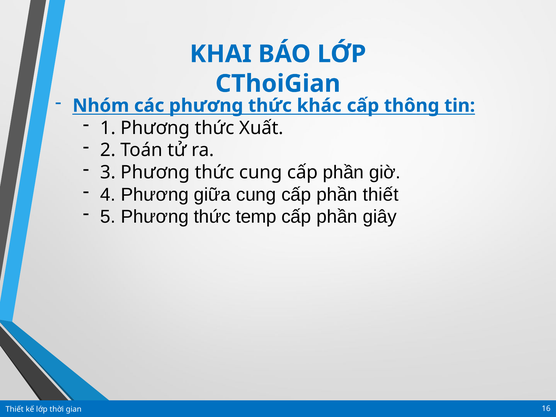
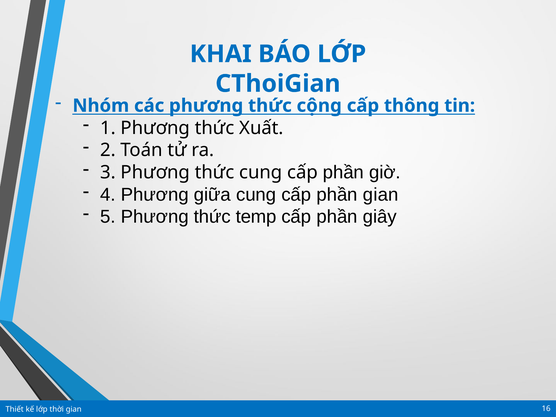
khác: khác -> cộng
phần thiết: thiết -> gian
